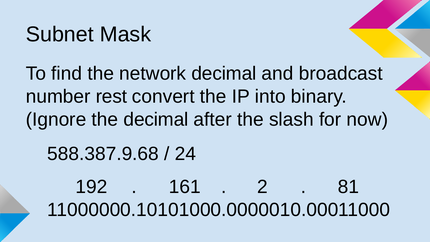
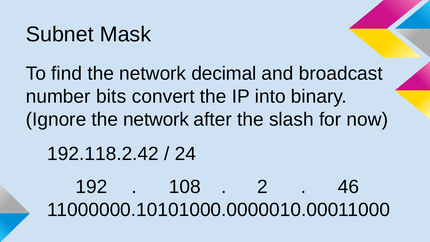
rest: rest -> bits
Ignore the decimal: decimal -> network
588.387.9.68: 588.387.9.68 -> 192.118.2.42
161: 161 -> 108
81: 81 -> 46
